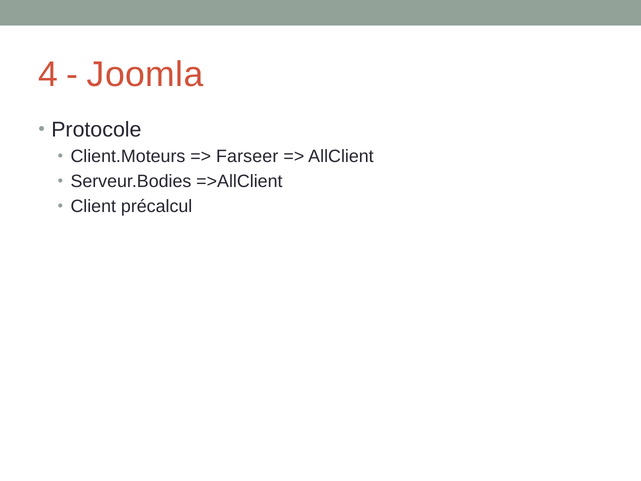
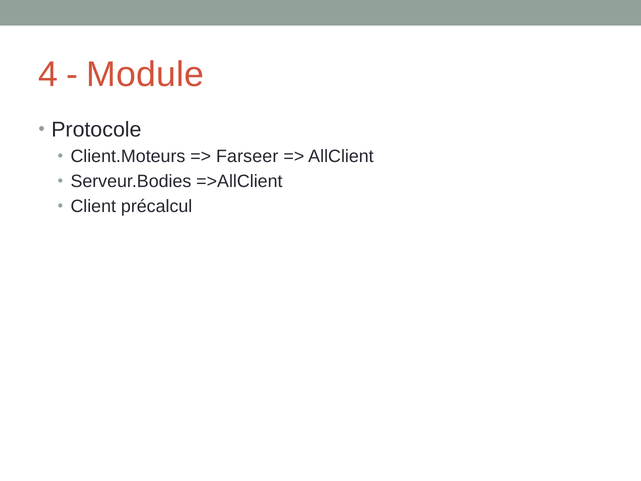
Joomla: Joomla -> Module
